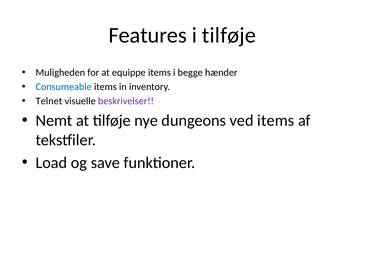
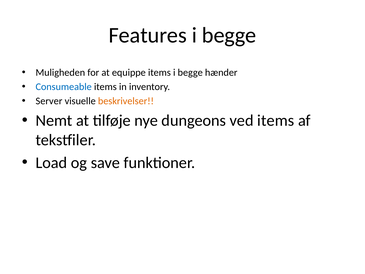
Features i tilføje: tilføje -> begge
Telnet: Telnet -> Server
beskrivelser colour: purple -> orange
